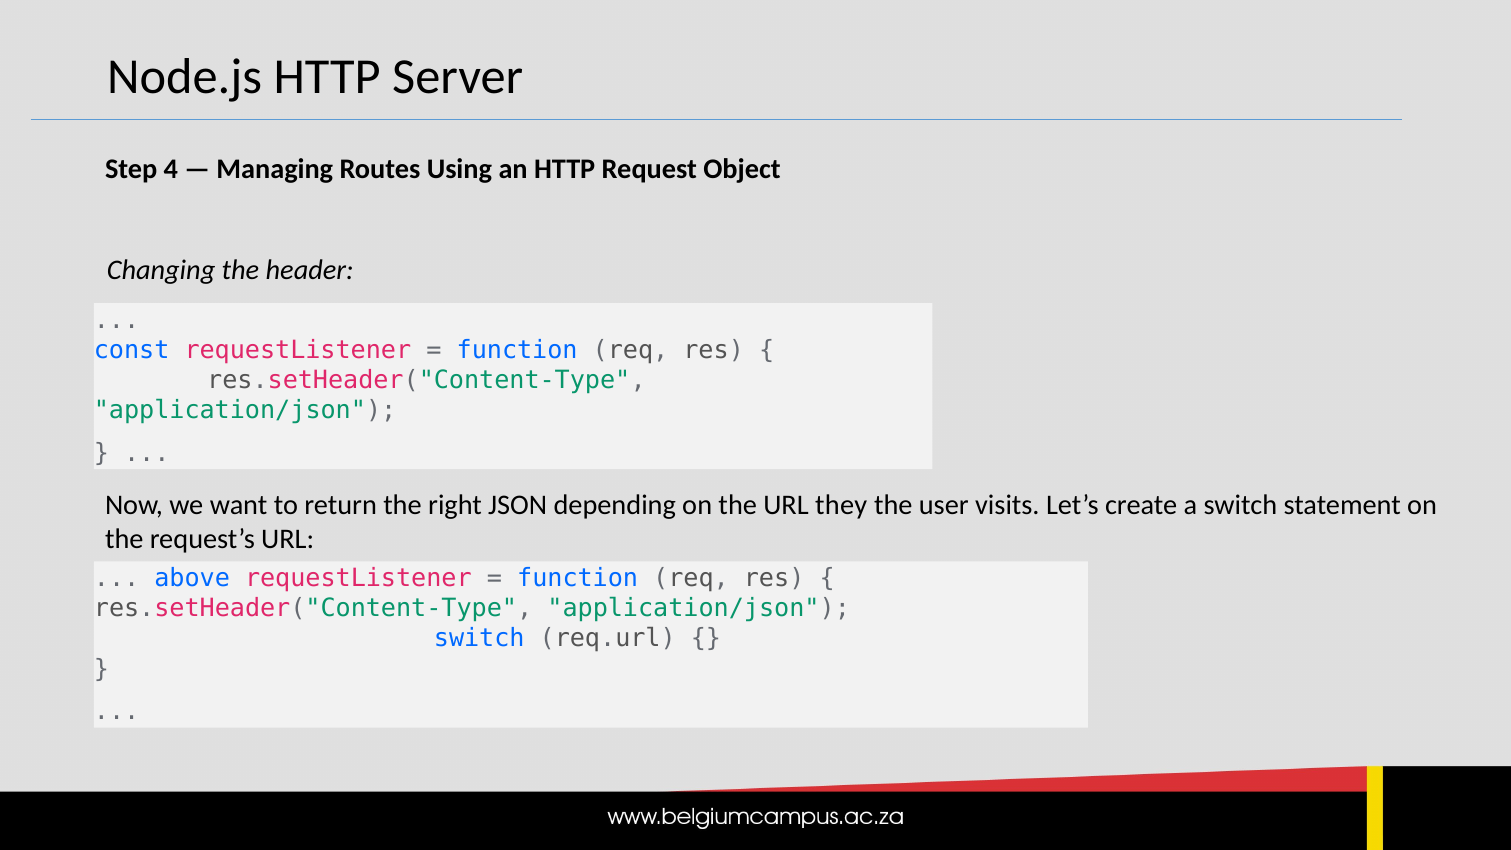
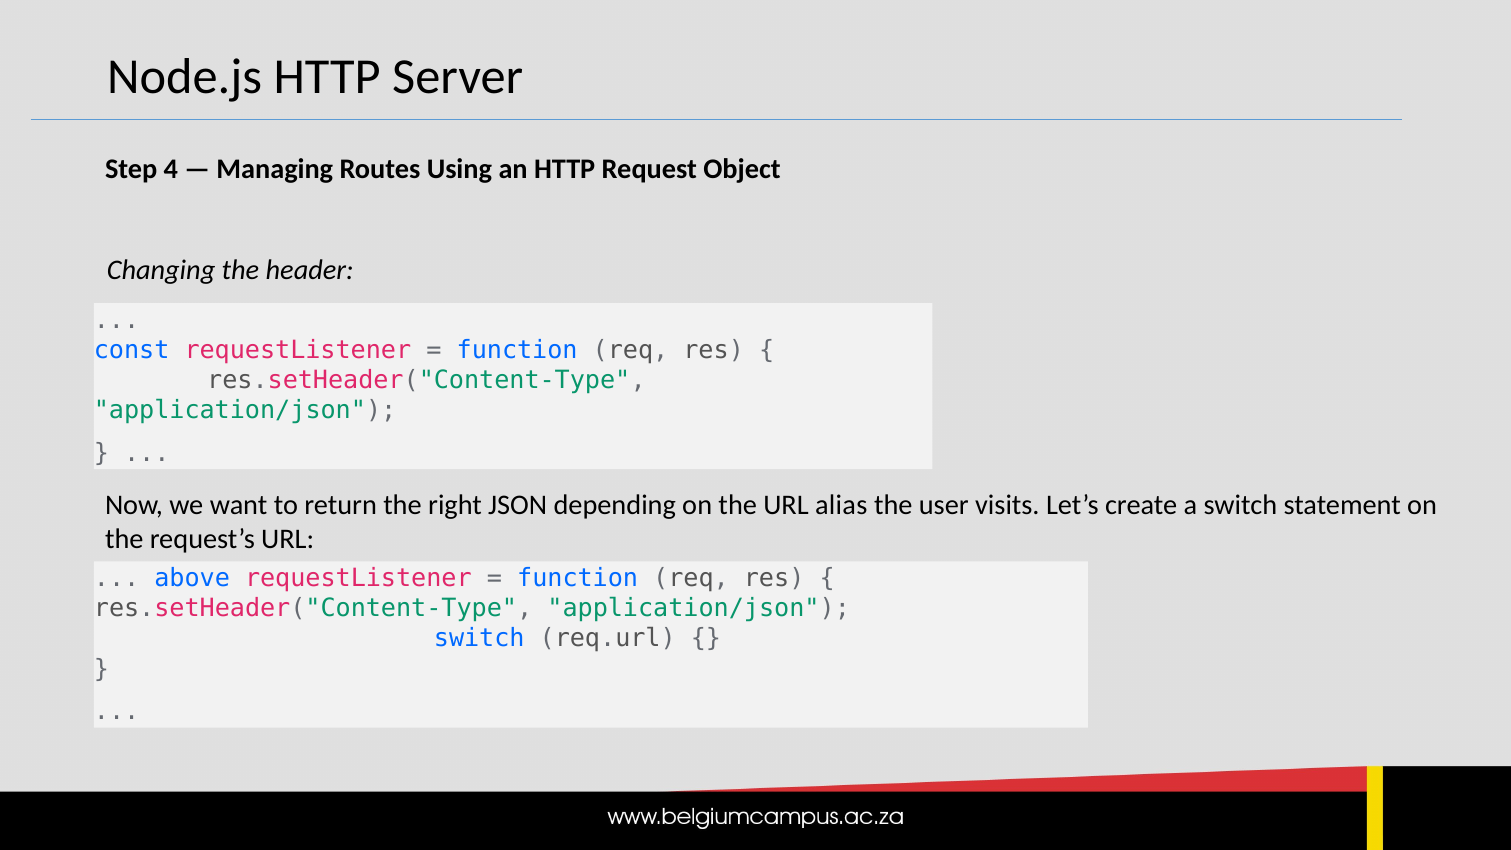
they: they -> alias
